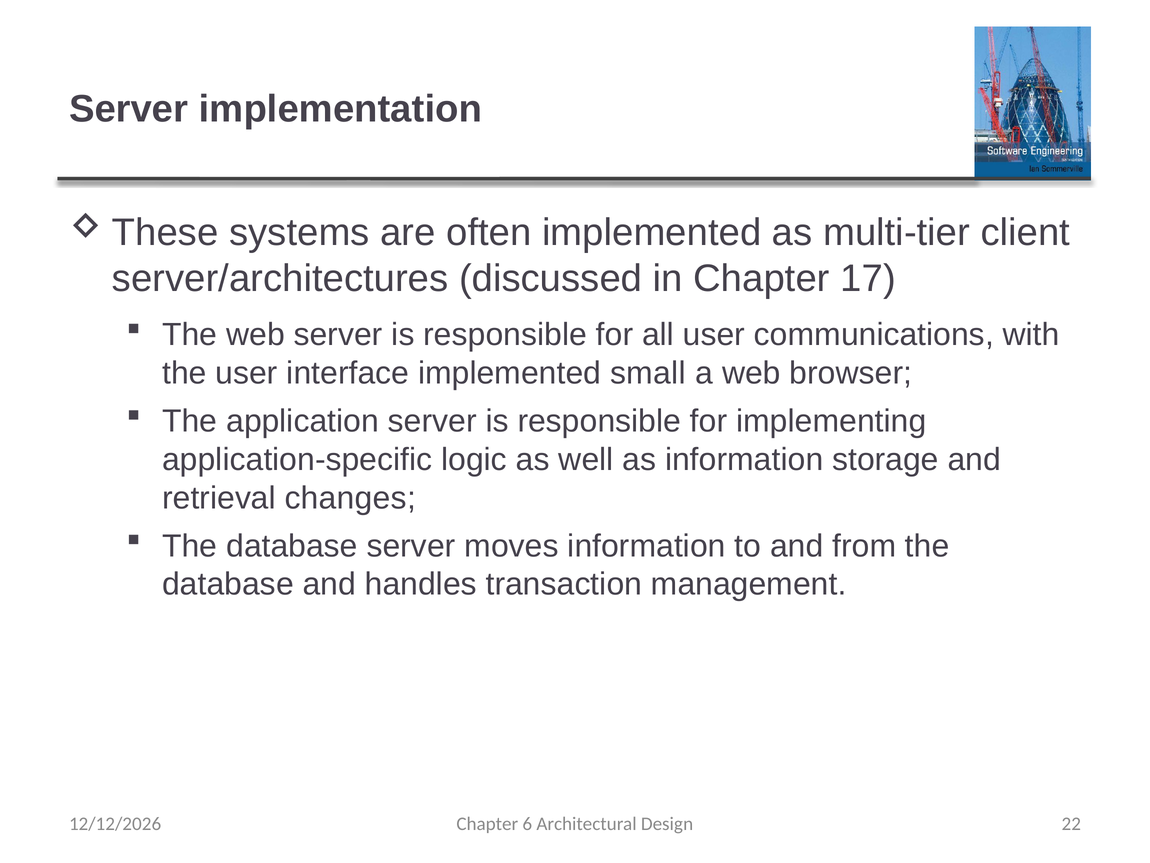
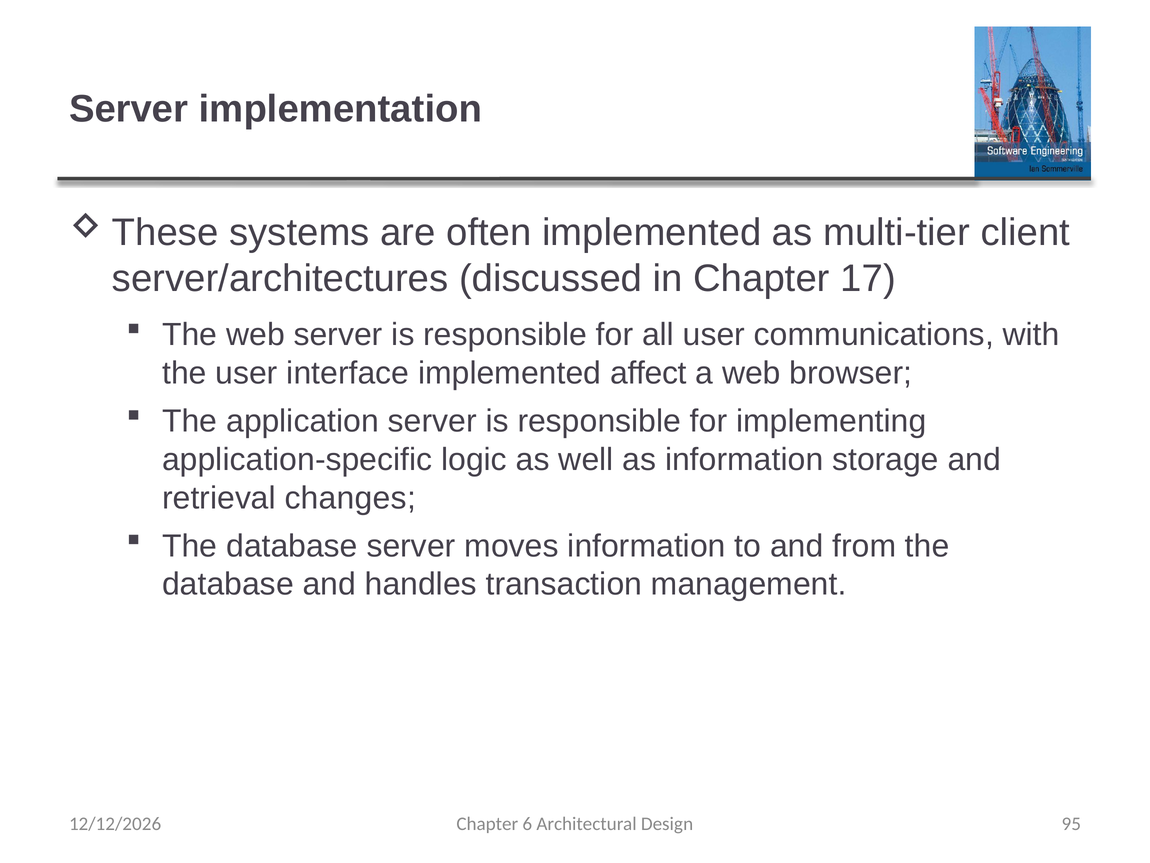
small: small -> affect
22: 22 -> 95
